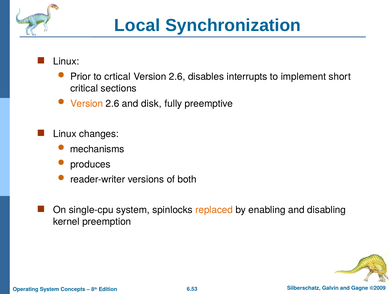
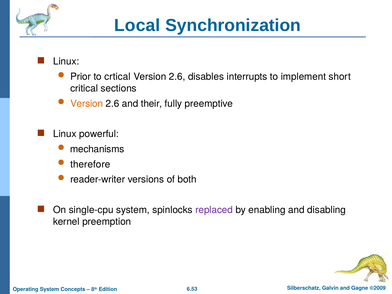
disk: disk -> their
changes: changes -> powerful
produces: produces -> therefore
replaced colour: orange -> purple
